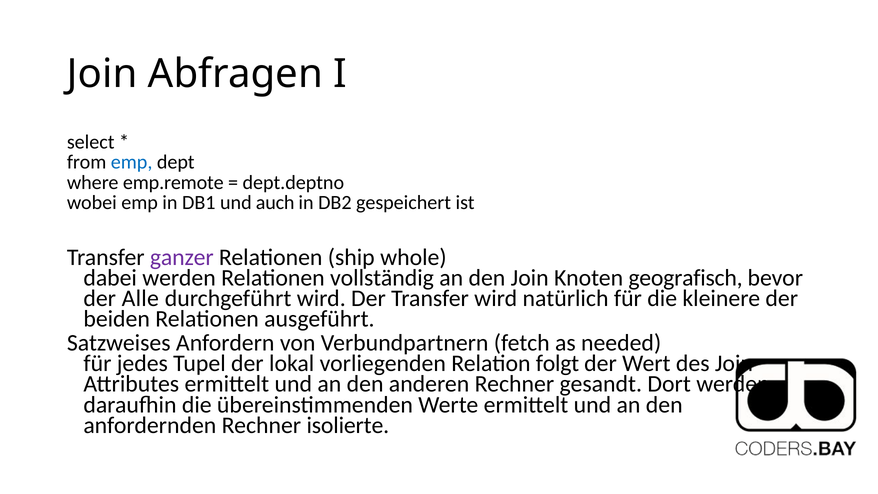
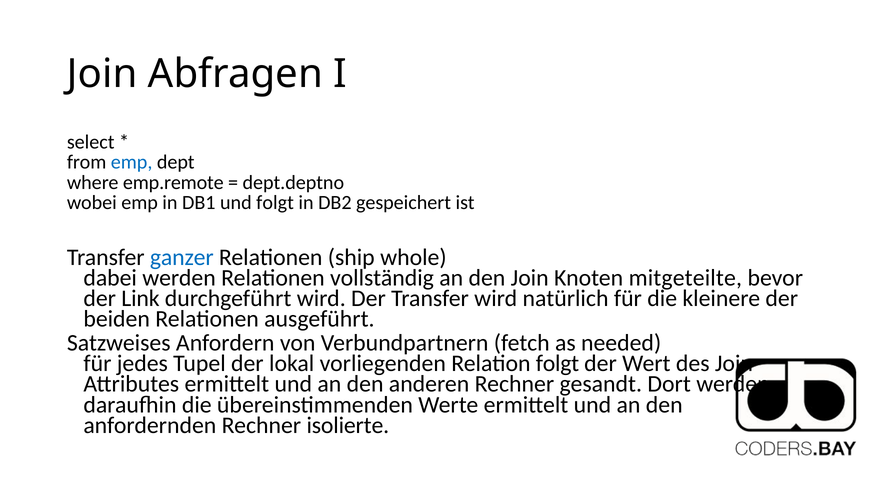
und auch: auch -> folgt
ganzer colour: purple -> blue
geografisch: geografisch -> mitgeteilte
Alle: Alle -> Link
